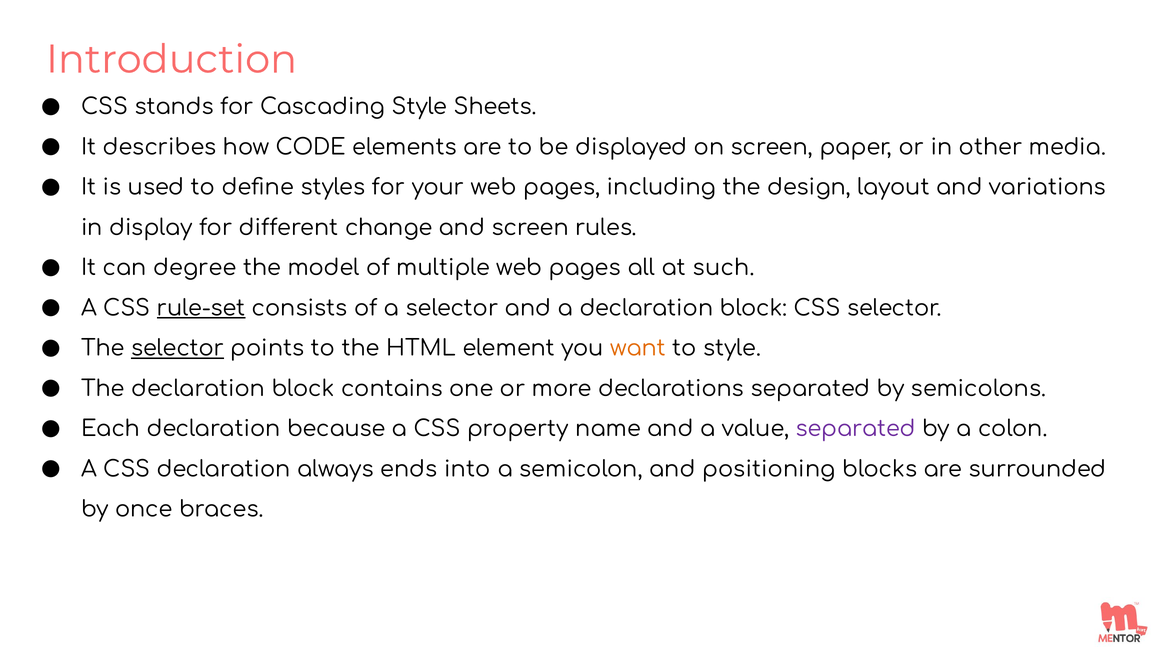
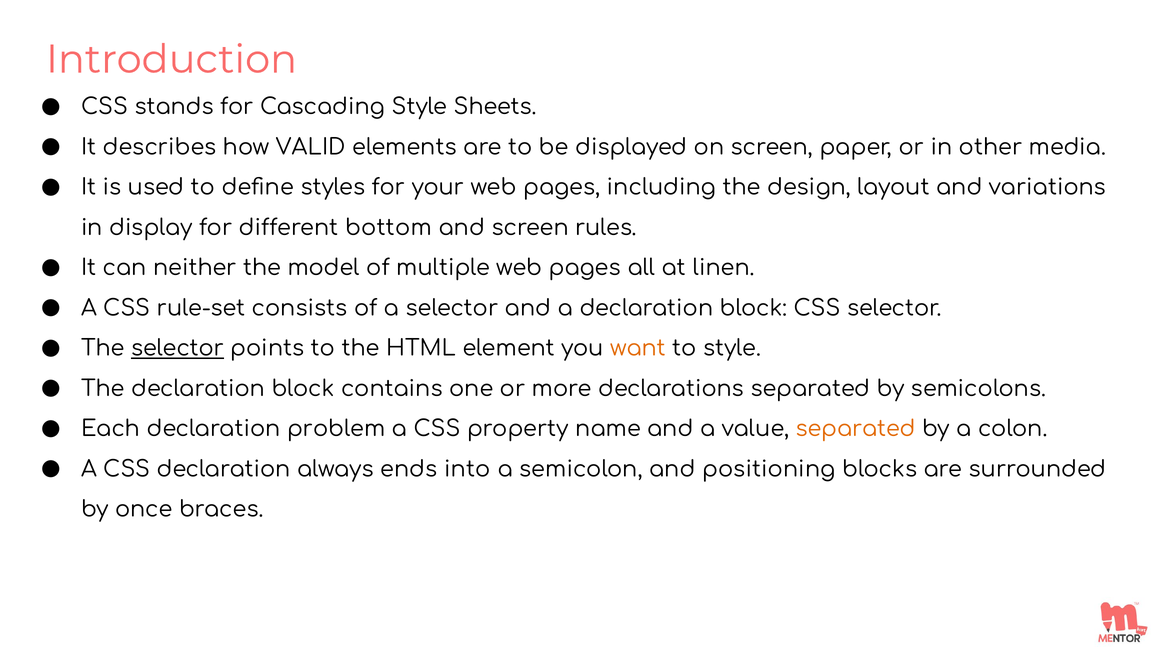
CODE: CODE -> VALID
change: change -> bottom
degree: degree -> neither
such: such -> linen
rule-set underline: present -> none
because: because -> problem
separated at (856, 429) colour: purple -> orange
